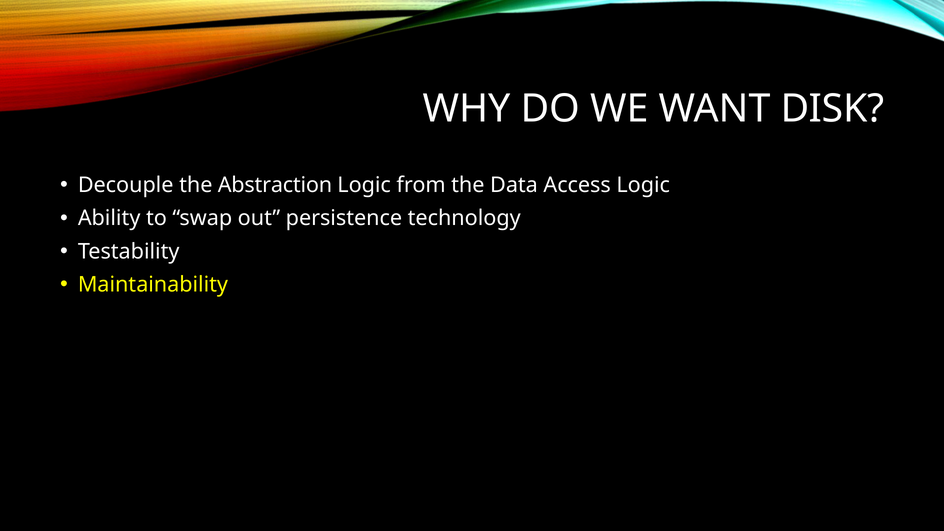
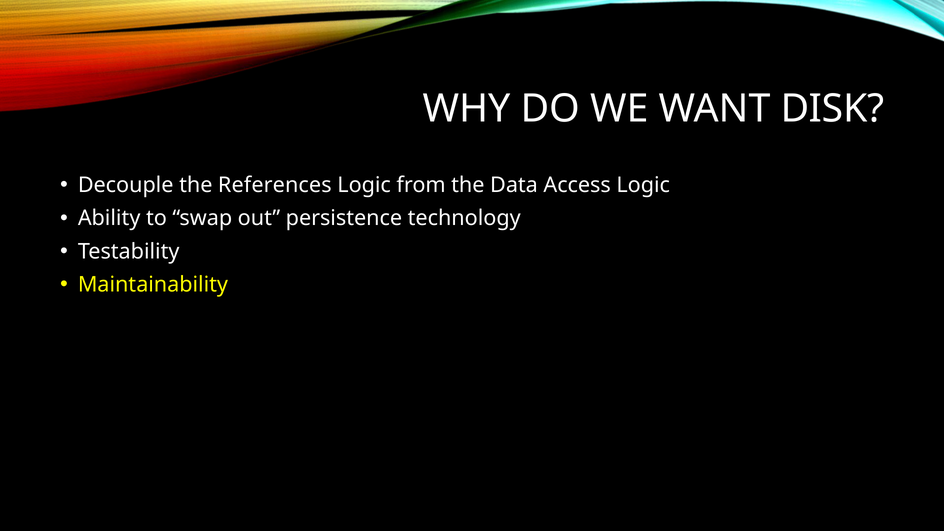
Abstraction: Abstraction -> References
